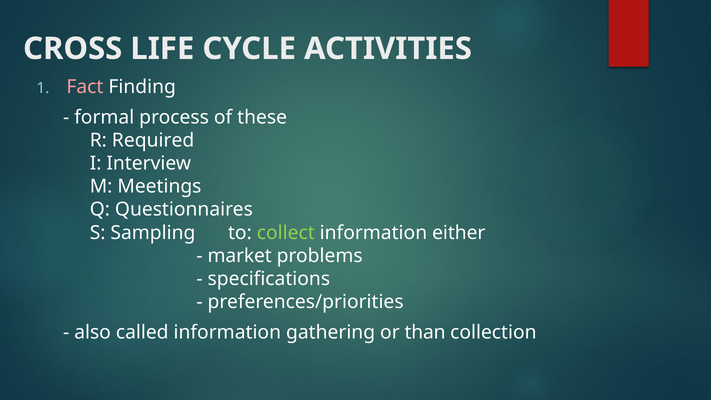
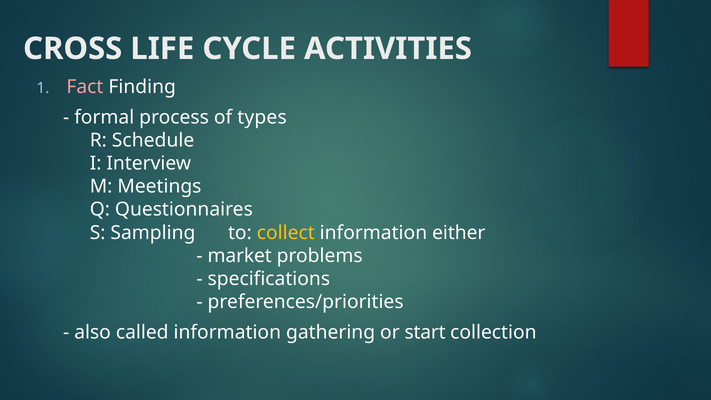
these: these -> types
Required: Required -> Schedule
collect colour: light green -> yellow
than: than -> start
